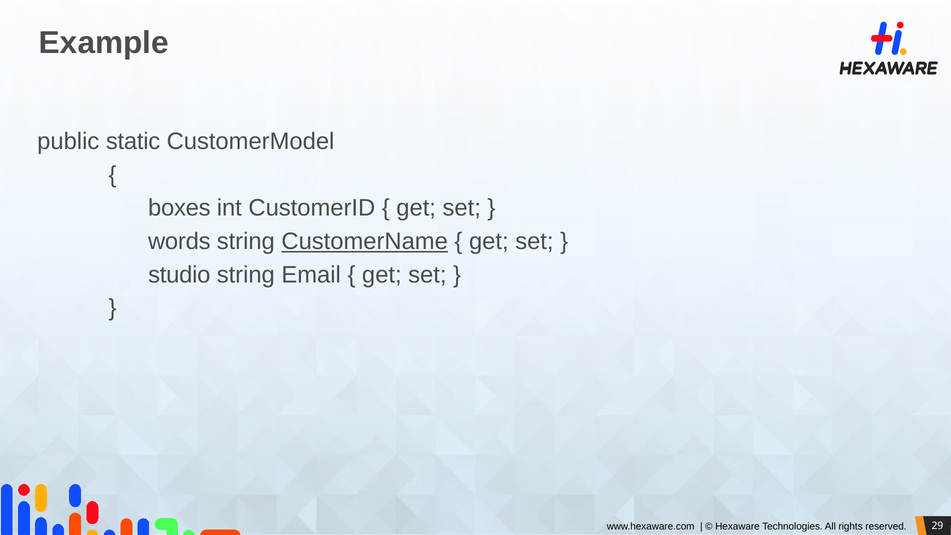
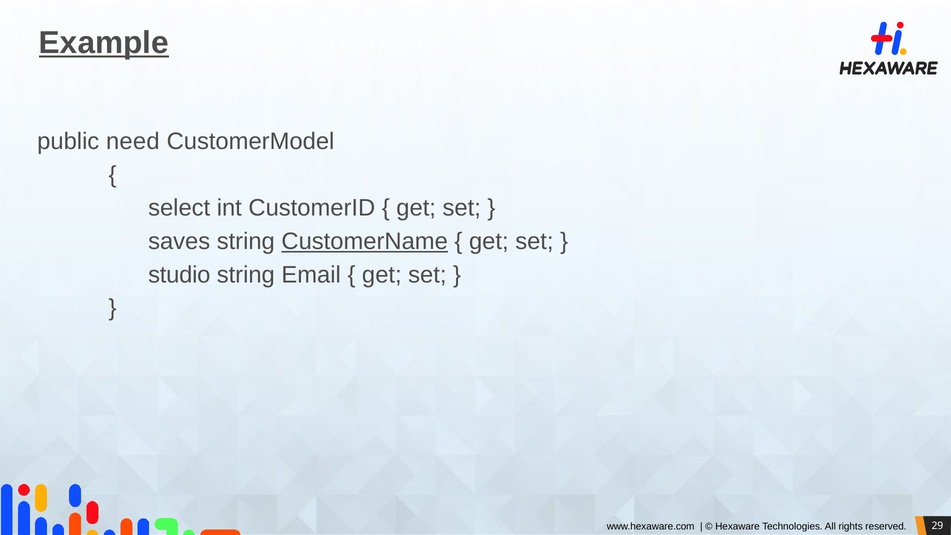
Example underline: none -> present
static: static -> need
boxes: boxes -> select
words: words -> saves
